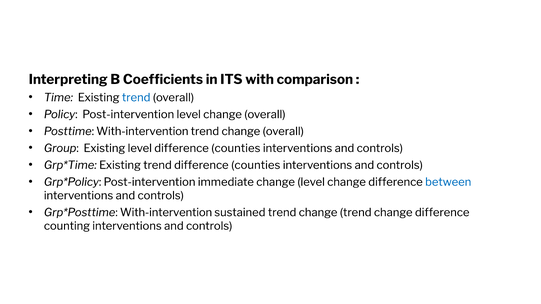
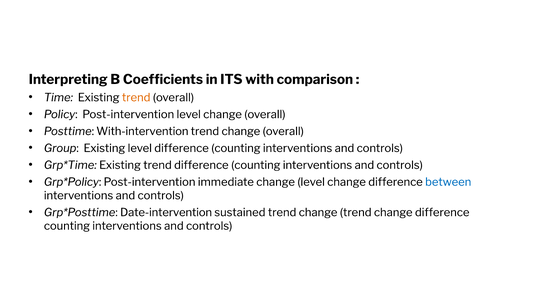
trend at (136, 98) colour: blue -> orange
level difference counties: counties -> counting
trend difference counties: counties -> counting
With-intervention at (166, 213): With-intervention -> Date-intervention
